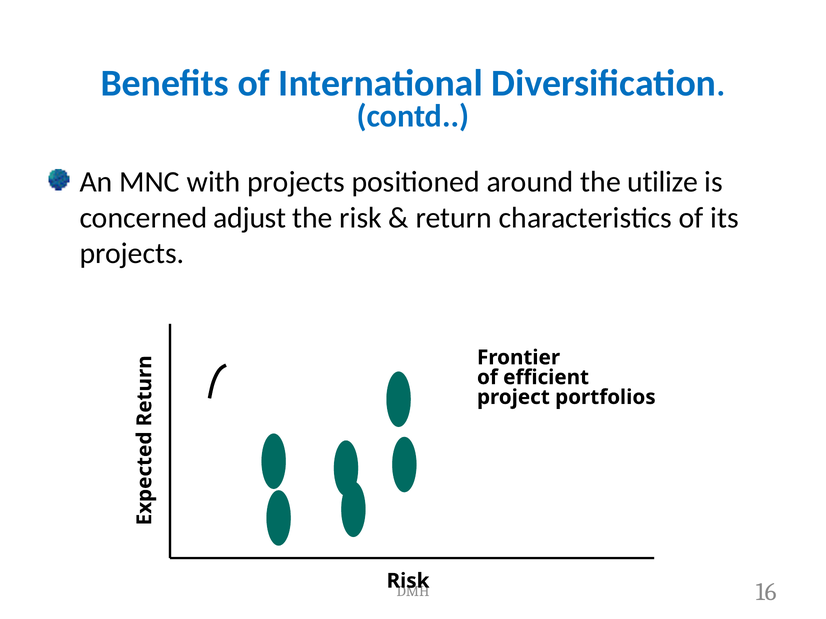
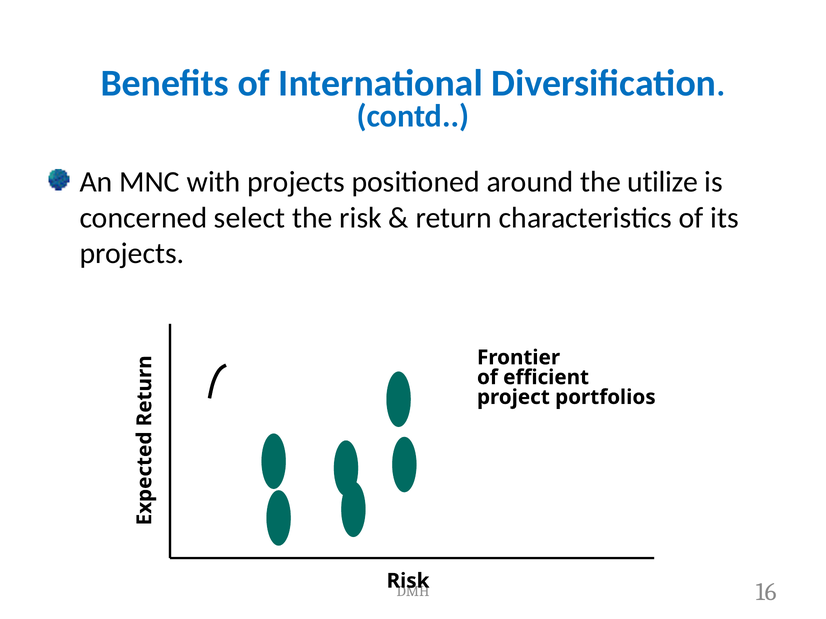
adjust: adjust -> select
